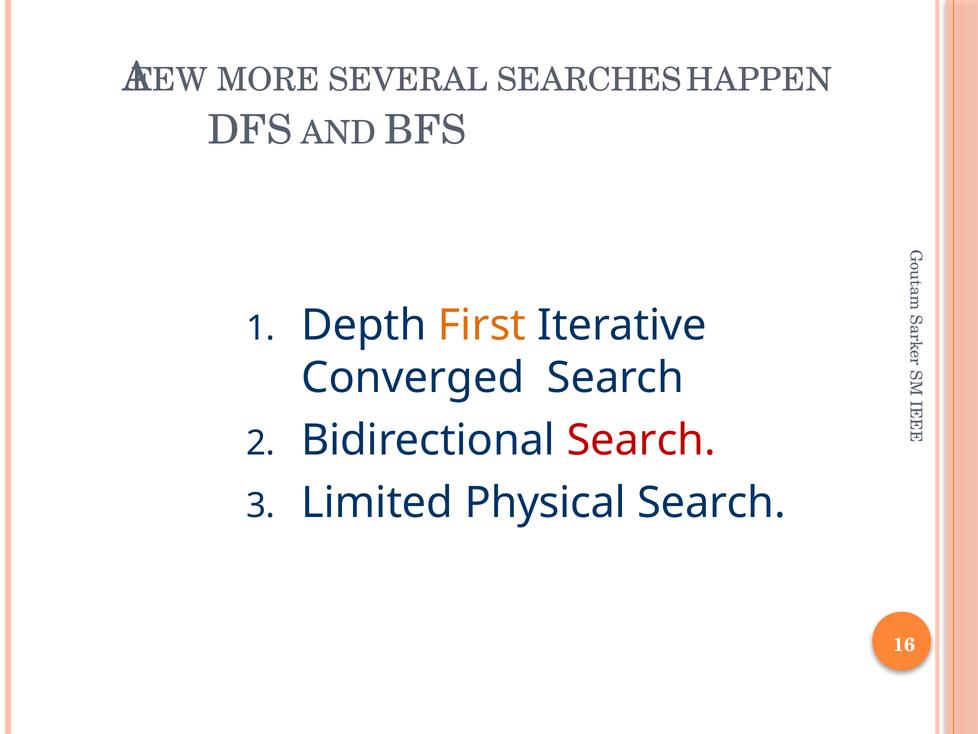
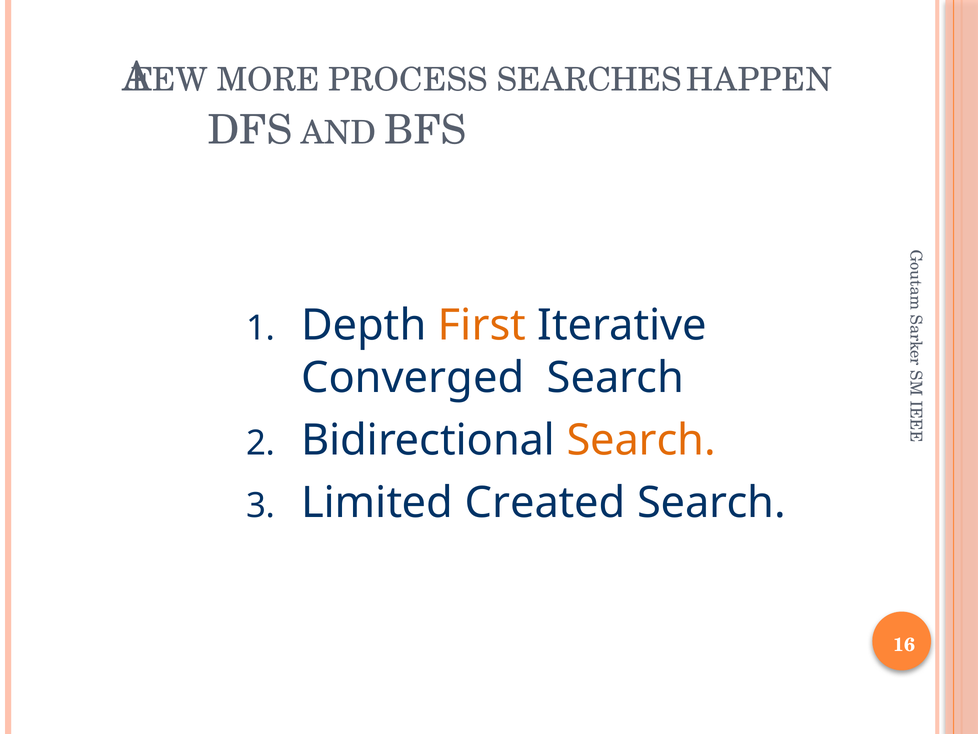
SEVERAL: SEVERAL -> PROCESS
Search at (641, 440) colour: red -> orange
Physical: Physical -> Created
